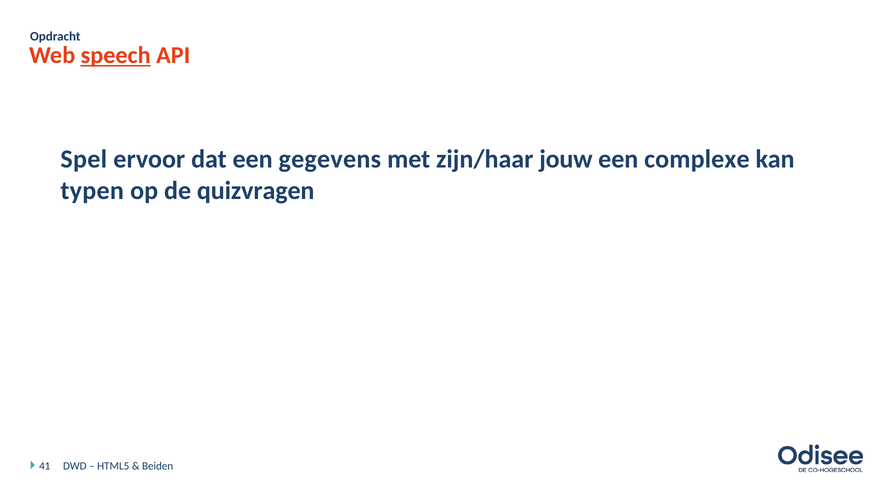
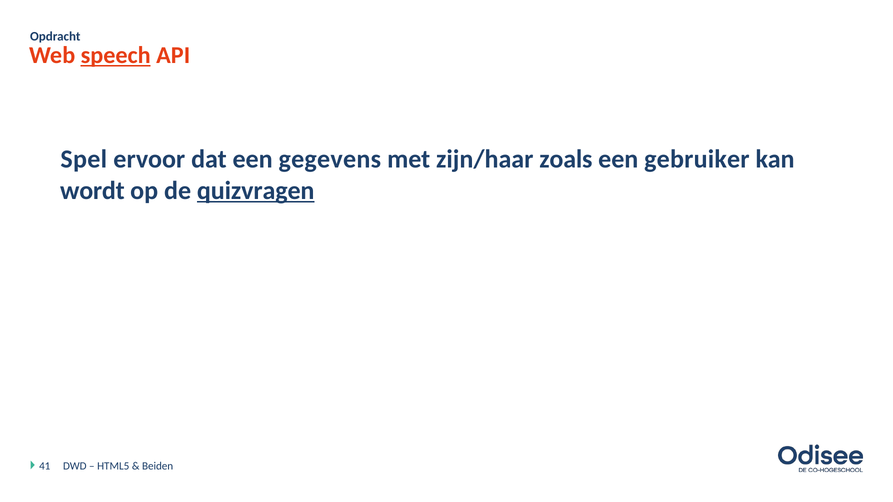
jouw: jouw -> zoals
complexe: complexe -> gebruiker
typen: typen -> wordt
quizvragen underline: none -> present
